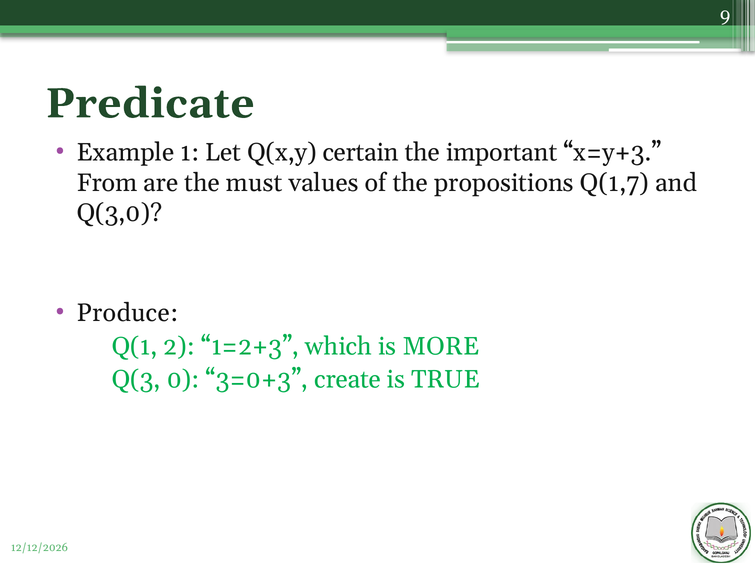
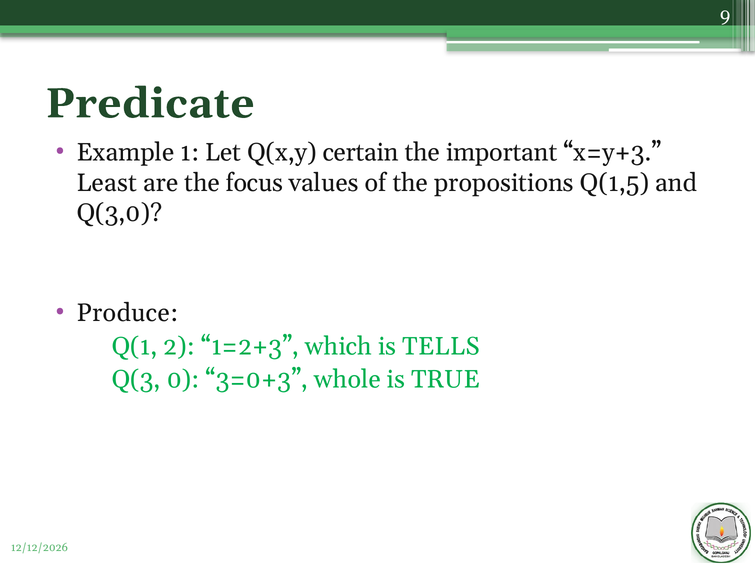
From: From -> Least
must: must -> focus
Q(1,7: Q(1,7 -> Q(1,5
MORE: MORE -> TELLS
create: create -> whole
